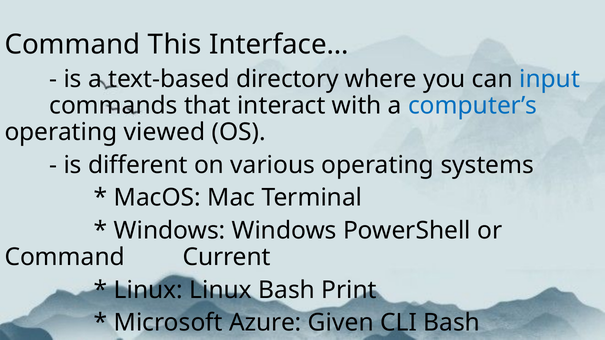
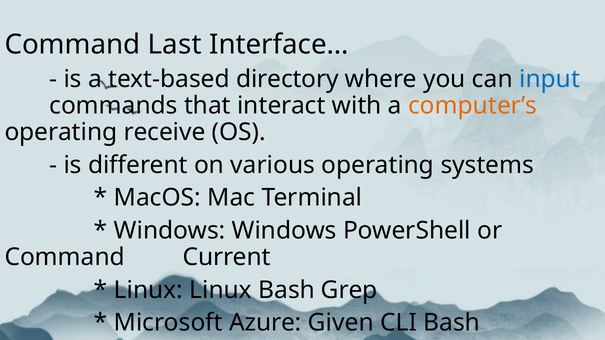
This: This -> Last
computer’s colour: blue -> orange
viewed: viewed -> receive
Print: Print -> Grep
